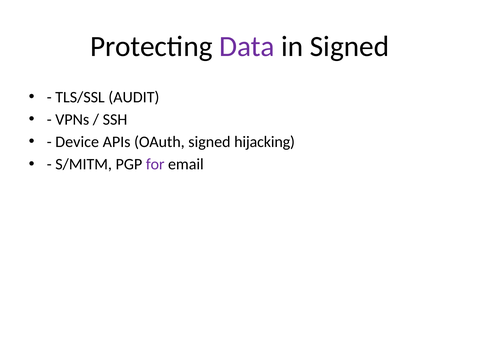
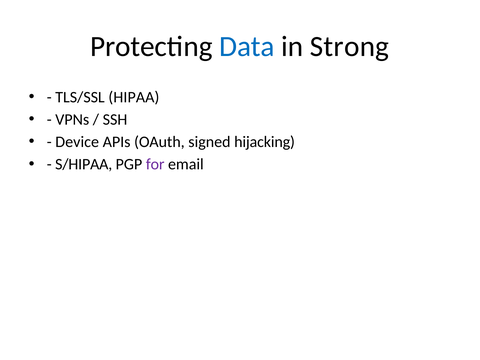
Data colour: purple -> blue
in Signed: Signed -> Strong
AUDIT: AUDIT -> HIPAA
S/MITM: S/MITM -> S/HIPAA
